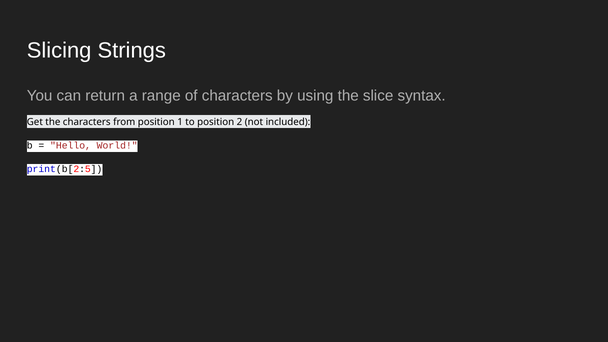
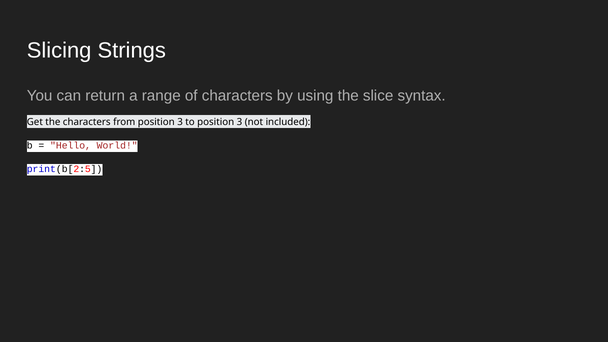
from position 1: 1 -> 3
to position 2: 2 -> 3
